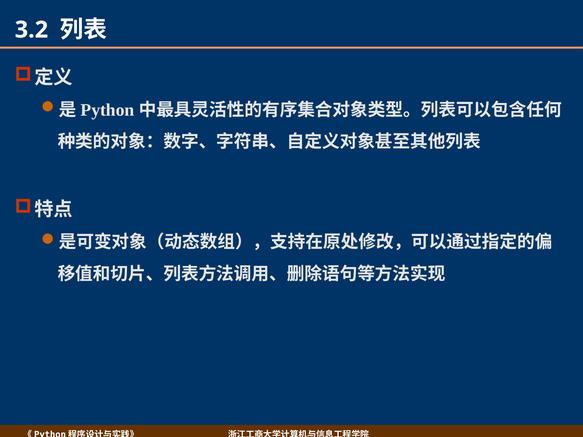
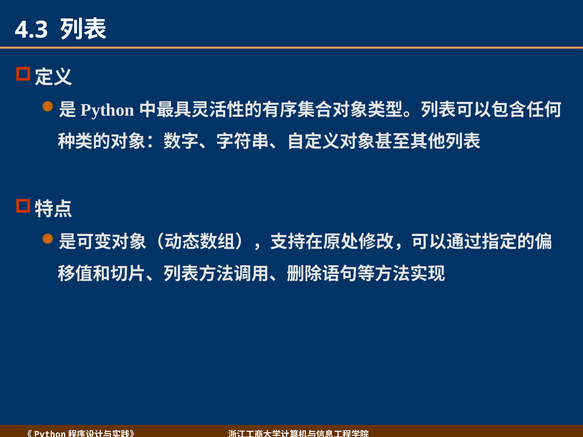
3.2: 3.2 -> 4.3
